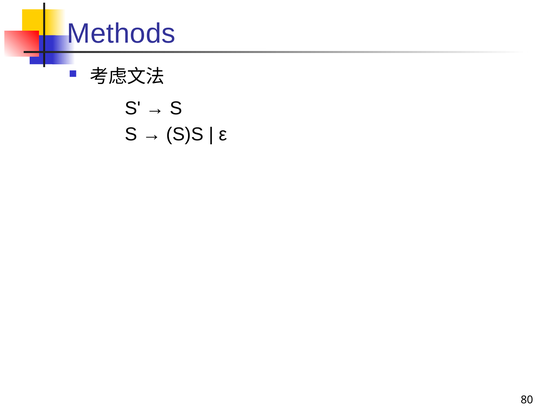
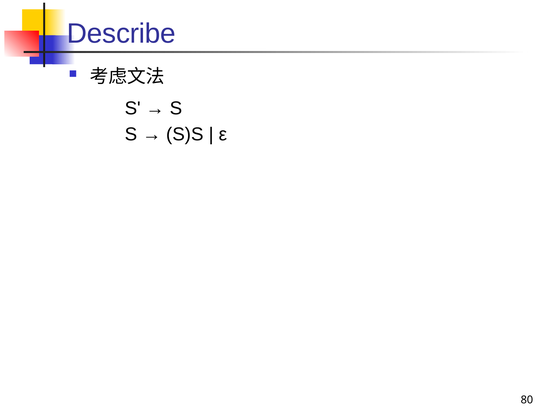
Methods: Methods -> Describe
